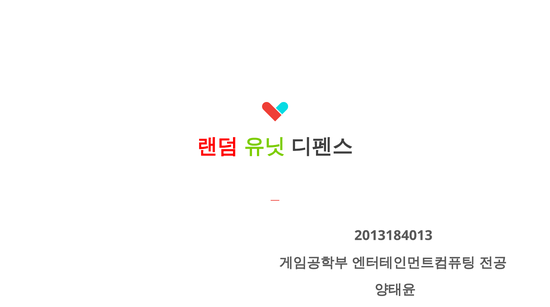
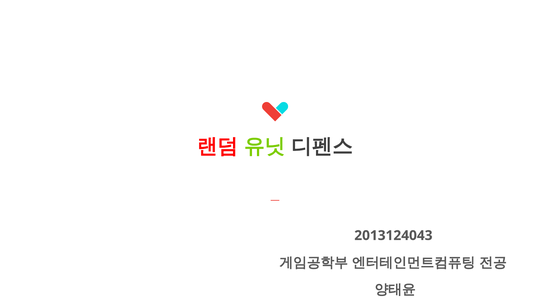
2013184013: 2013184013 -> 2013124043
